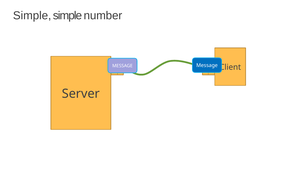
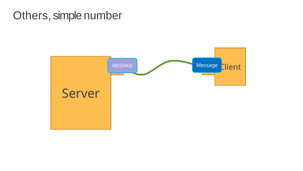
Simple at (32, 16): Simple -> Others
